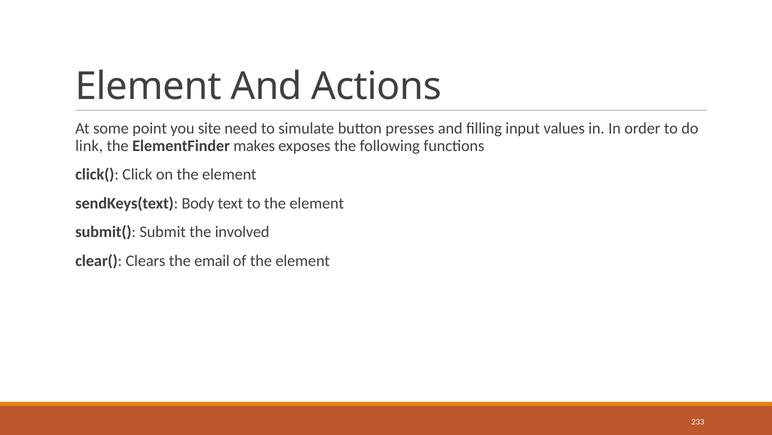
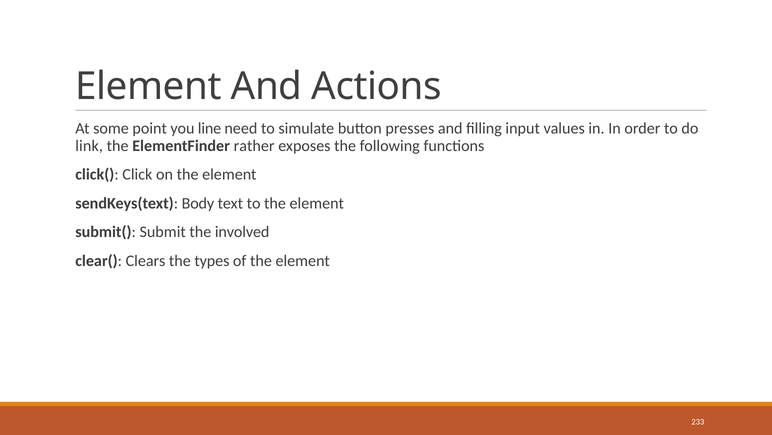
site: site -> line
makes: makes -> rather
email: email -> types
